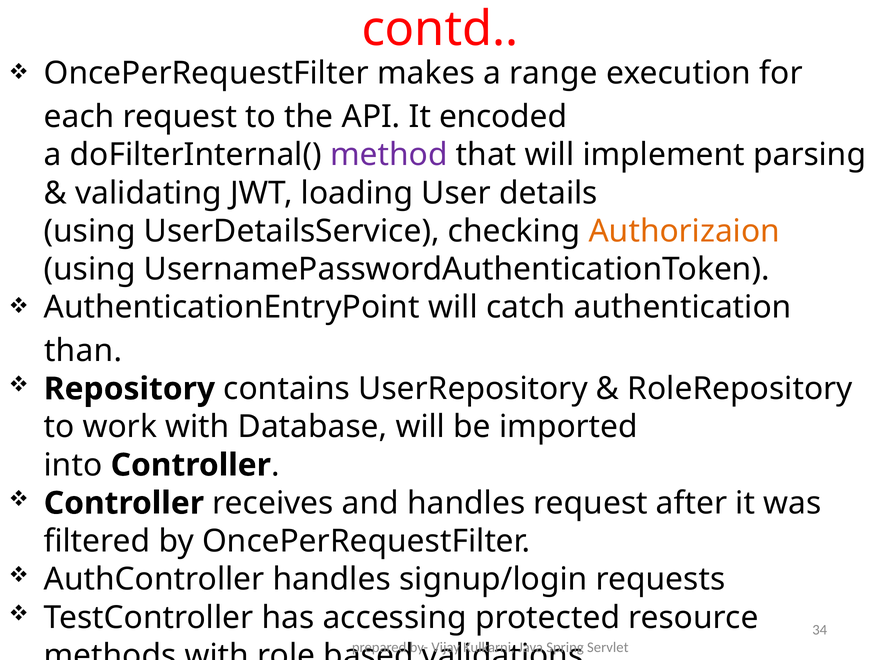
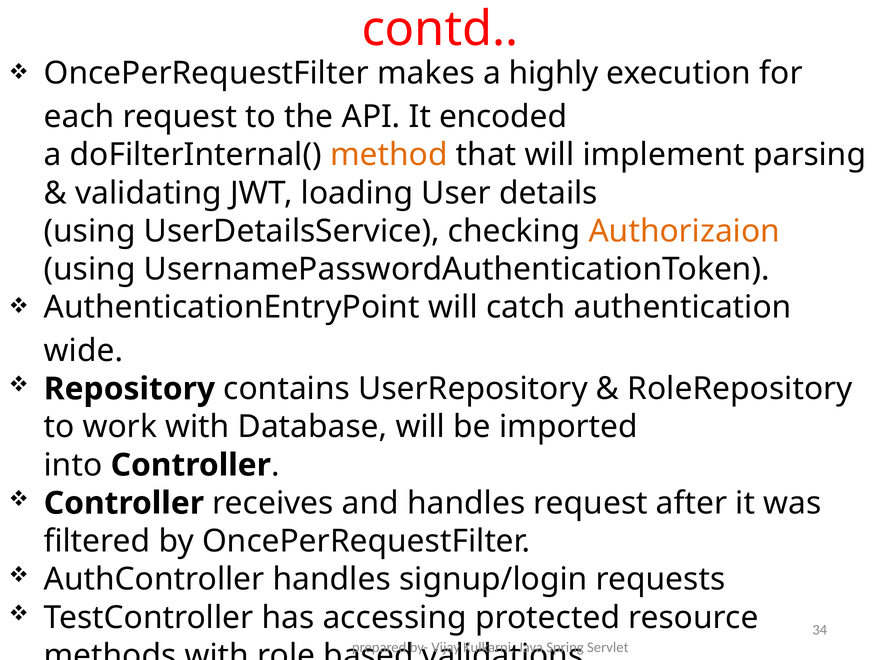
range: range -> highly
method colour: purple -> orange
than: than -> wide
